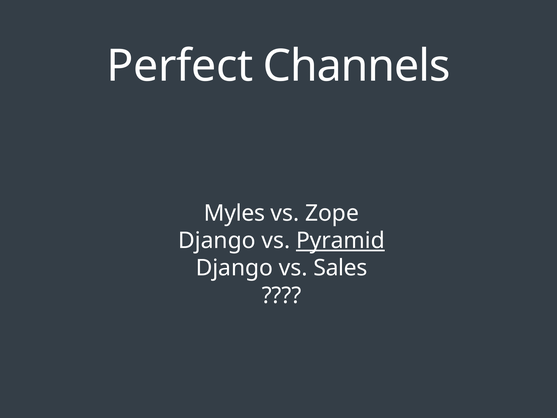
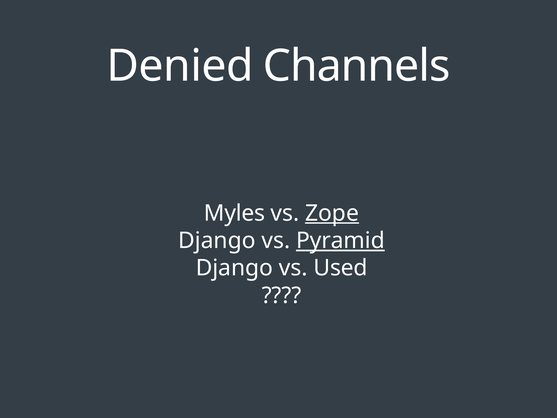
Perfect: Perfect -> Denied
Zope underline: none -> present
Sales: Sales -> Used
